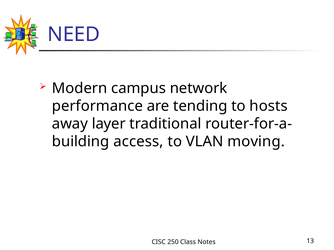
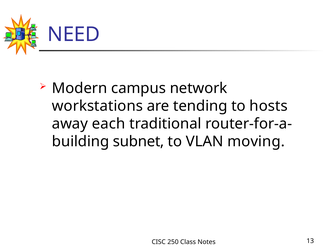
performance: performance -> workstations
layer: layer -> each
access: access -> subnet
